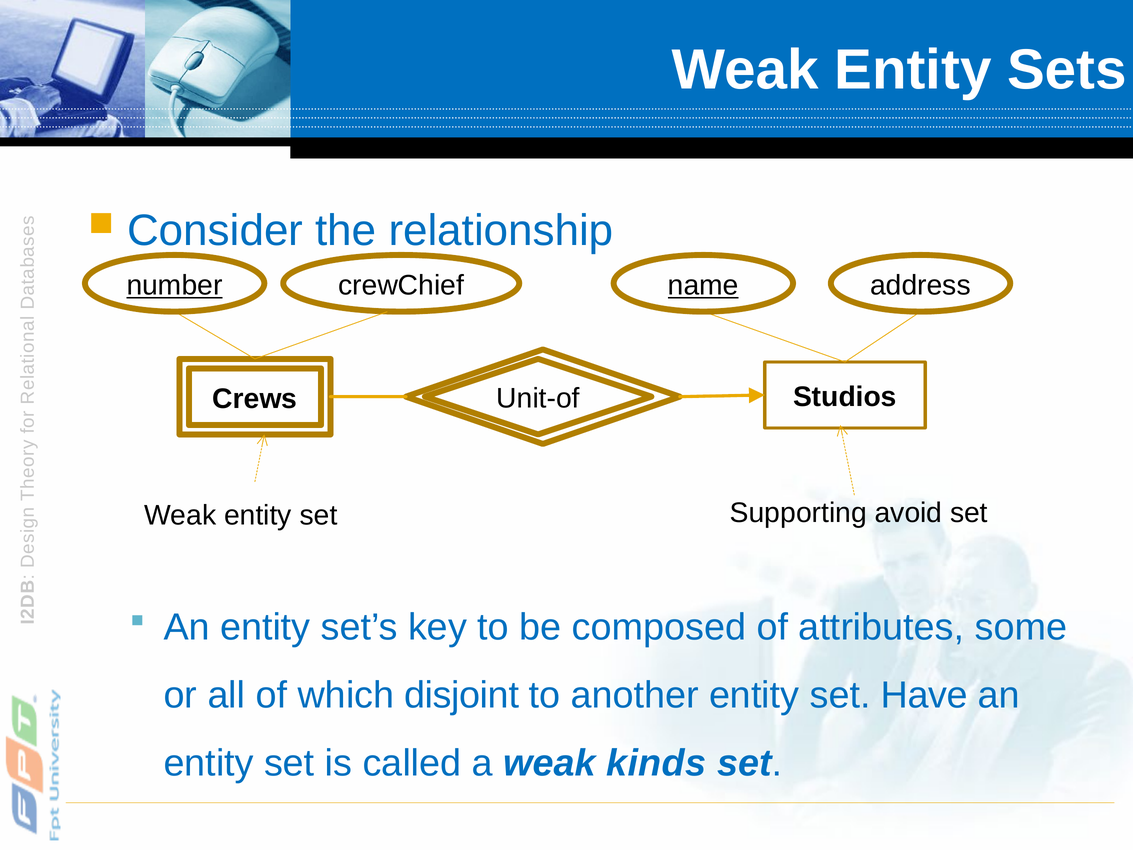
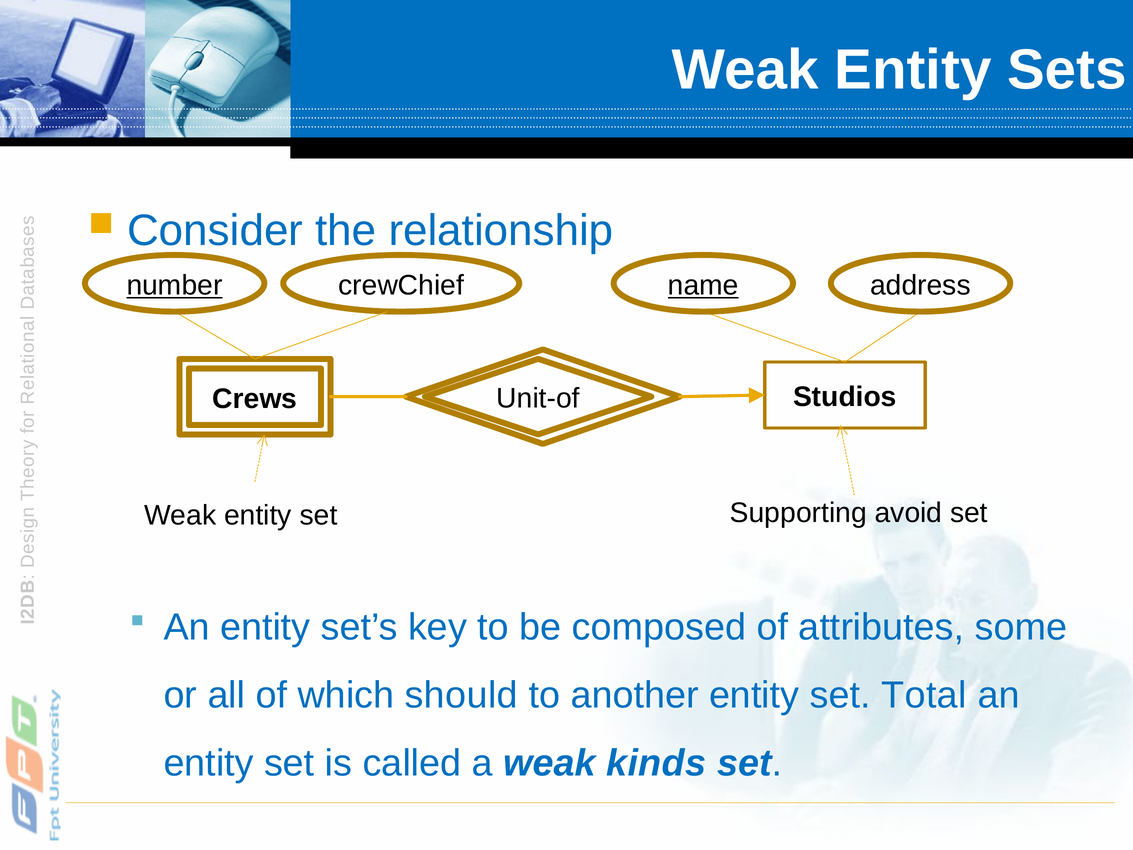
disjoint: disjoint -> should
Have: Have -> Total
